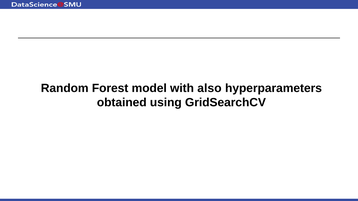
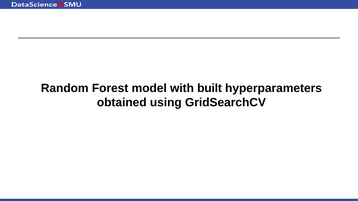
also: also -> built
